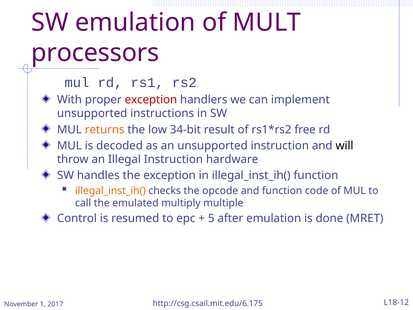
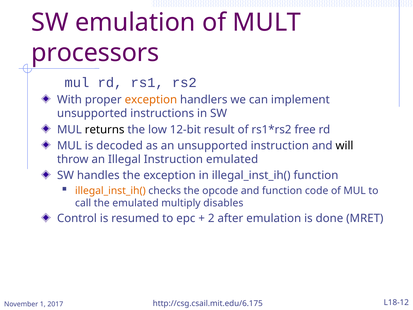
exception at (151, 100) colour: red -> orange
returns colour: orange -> black
34-bit: 34-bit -> 12-bit
Instruction hardware: hardware -> emulated
multiple: multiple -> disables
5: 5 -> 2
